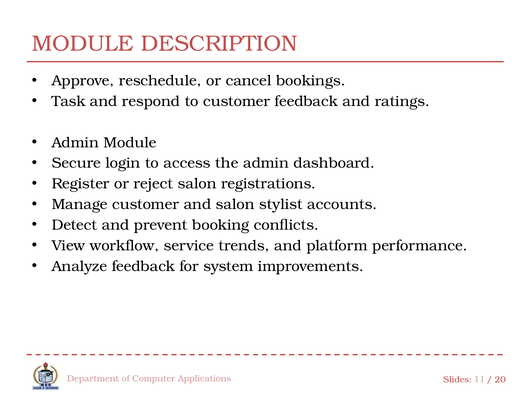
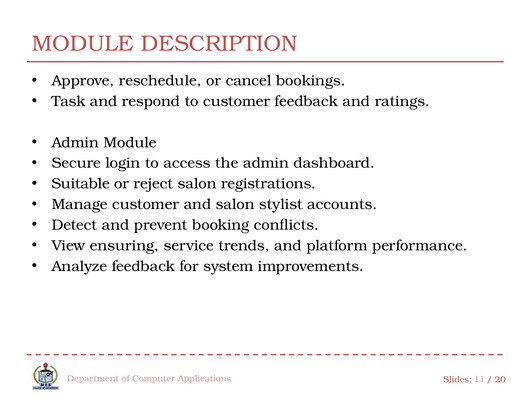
Register: Register -> Suitable
workflow: workflow -> ensuring
